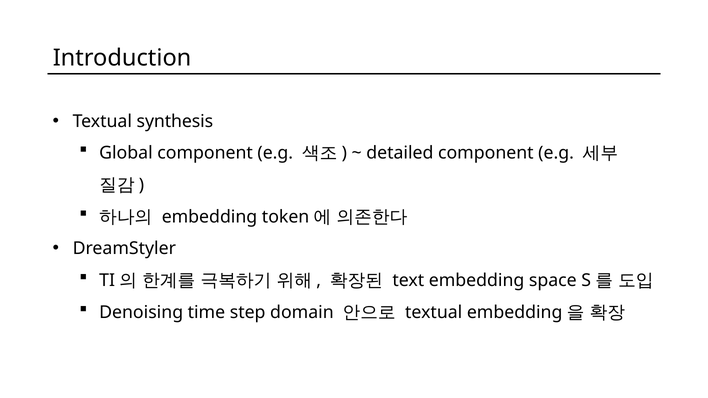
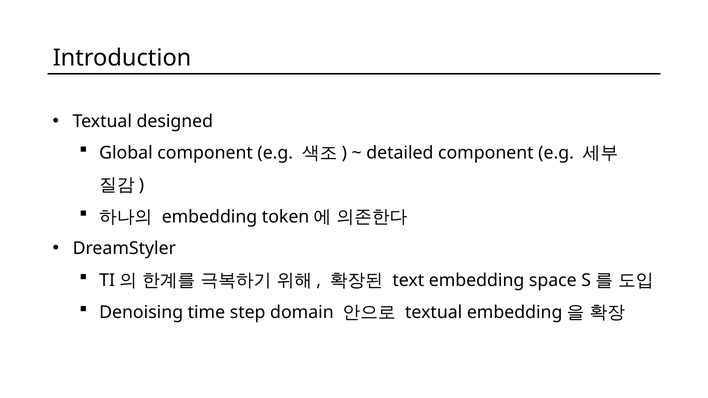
synthesis: synthesis -> designed
